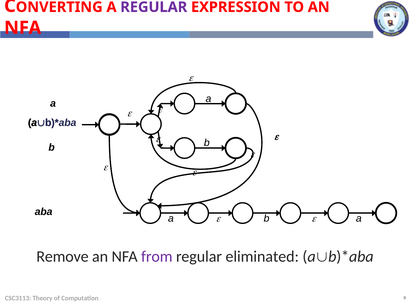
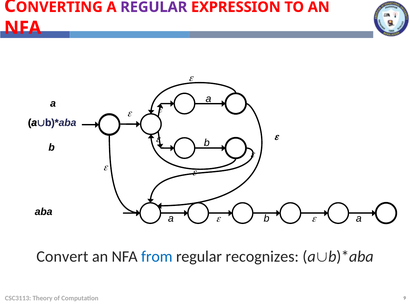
Remove: Remove -> Convert
from colour: purple -> blue
eliminated: eliminated -> recognizes
